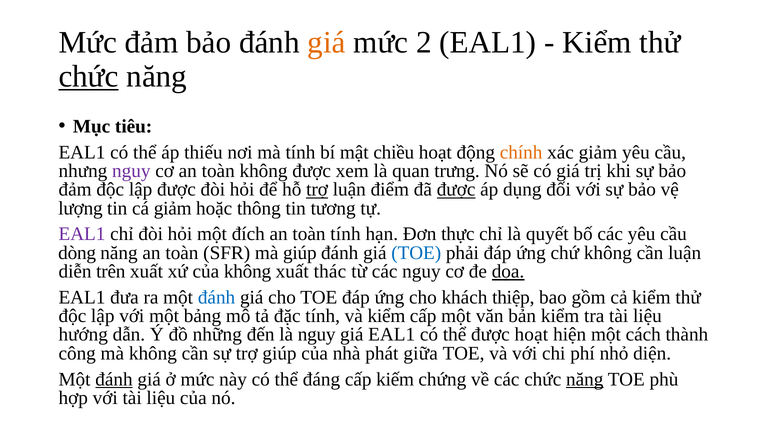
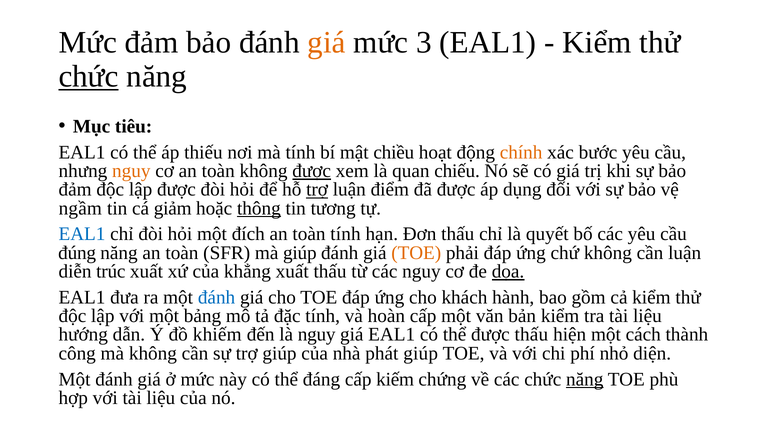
2: 2 -> 3
xác giảm: giảm -> bước
nguy at (131, 171) colour: purple -> orange
được at (312, 171) underline: none -> present
trưng: trưng -> chiếu
được at (456, 190) underline: present -> none
lượng: lượng -> ngầm
thông underline: none -> present
EAL1 at (82, 234) colour: purple -> blue
Đơn thực: thực -> thấu
dòng: dòng -> đúng
TOE at (416, 253) colour: blue -> orange
trên: trên -> trúc
của không: không -> khẳng
xuất thác: thác -> thấu
thiệp: thiệp -> hành
và kiểm: kiểm -> hoàn
những: những -> khiếm
được hoạt: hoạt -> thấu
phát giữa: giữa -> giúp
đánh at (114, 379) underline: present -> none
